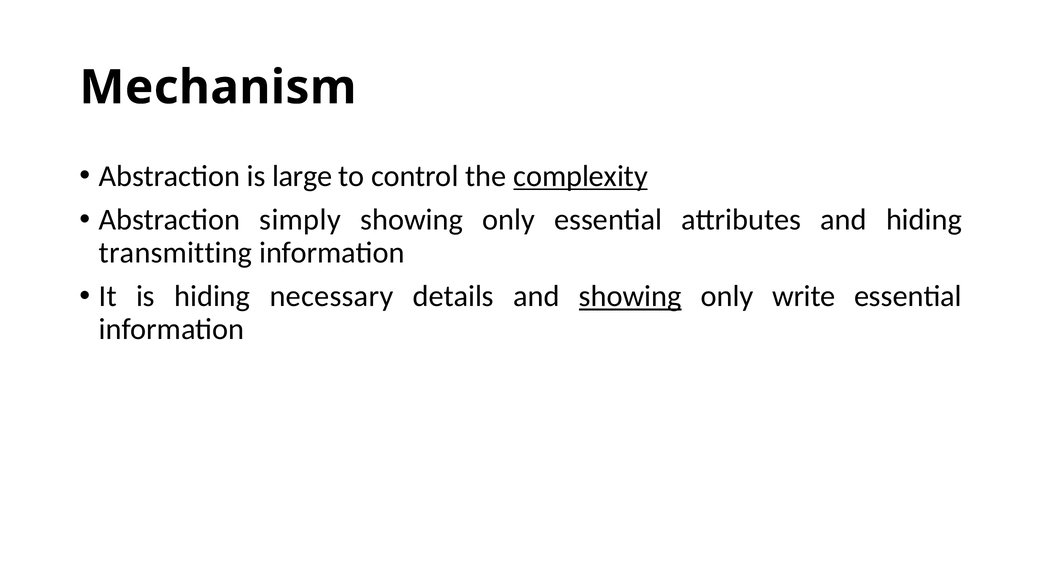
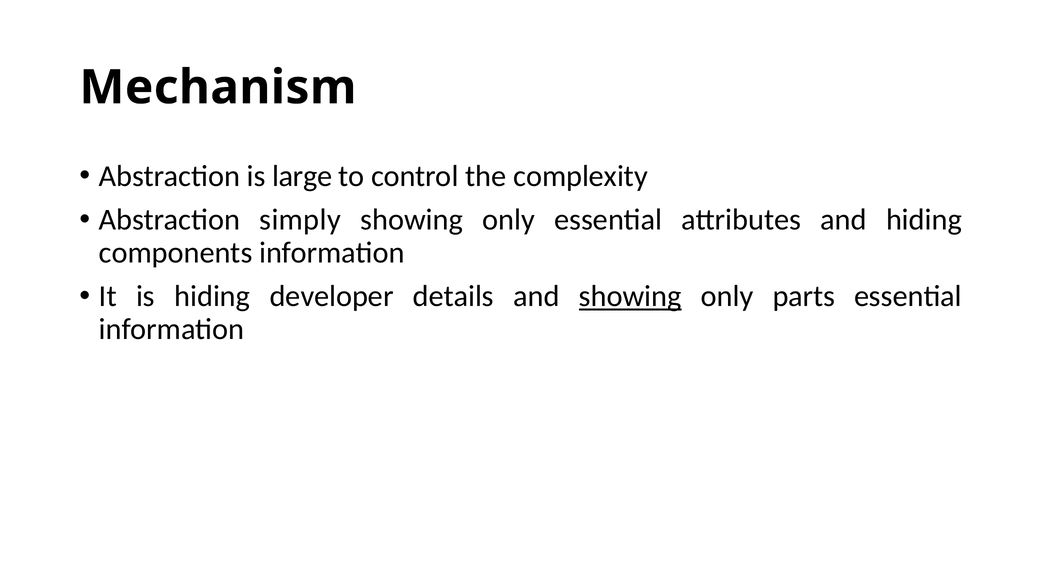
complexity underline: present -> none
transmitting: transmitting -> components
necessary: necessary -> developer
write: write -> parts
